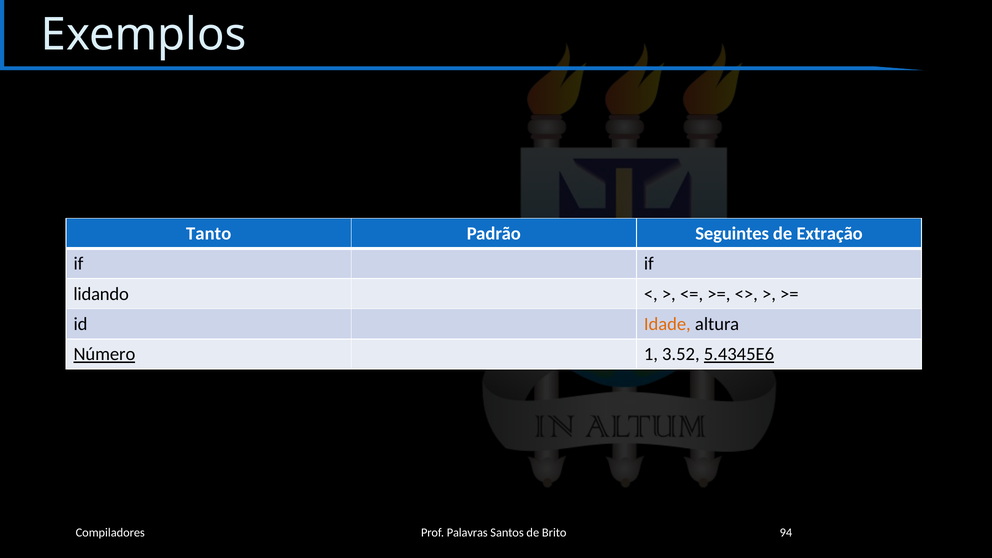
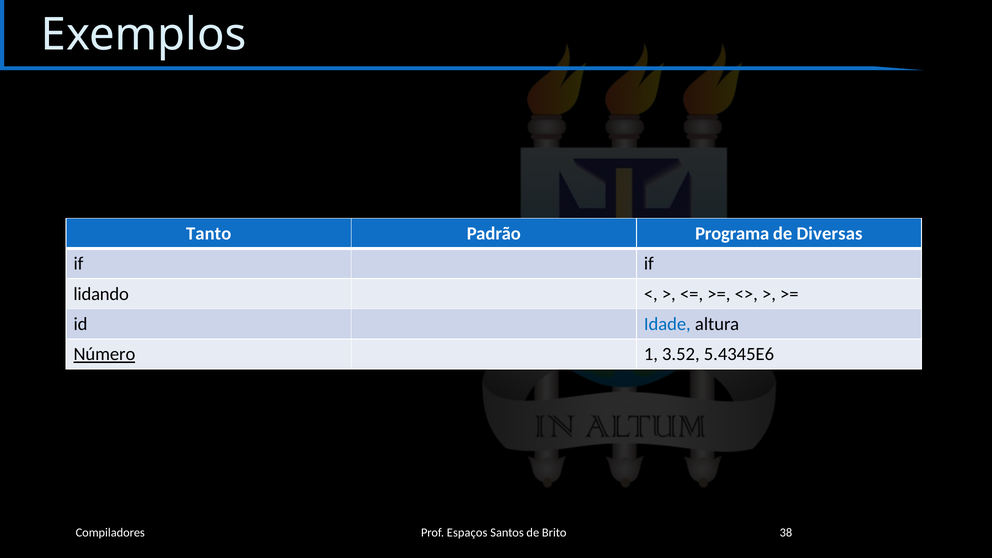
Seguintes: Seguintes -> Programa
Extração: Extração -> Diversas
Idade colour: orange -> blue
5.4345E6 underline: present -> none
Palavras: Palavras -> Espaços
94: 94 -> 38
